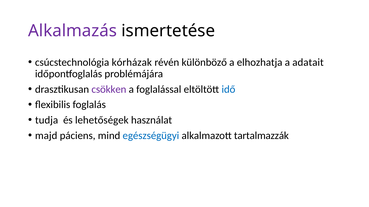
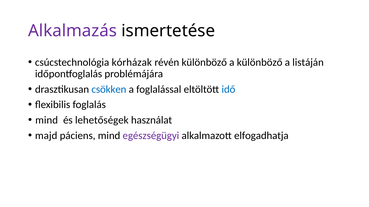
a elhozhatja: elhozhatja -> különböző
adatait: adatait -> listáján
csökken colour: purple -> blue
tudja at (47, 120): tudja -> mind
egészségügyi colour: blue -> purple
tartalmazzák: tartalmazzák -> elfogadhatja
